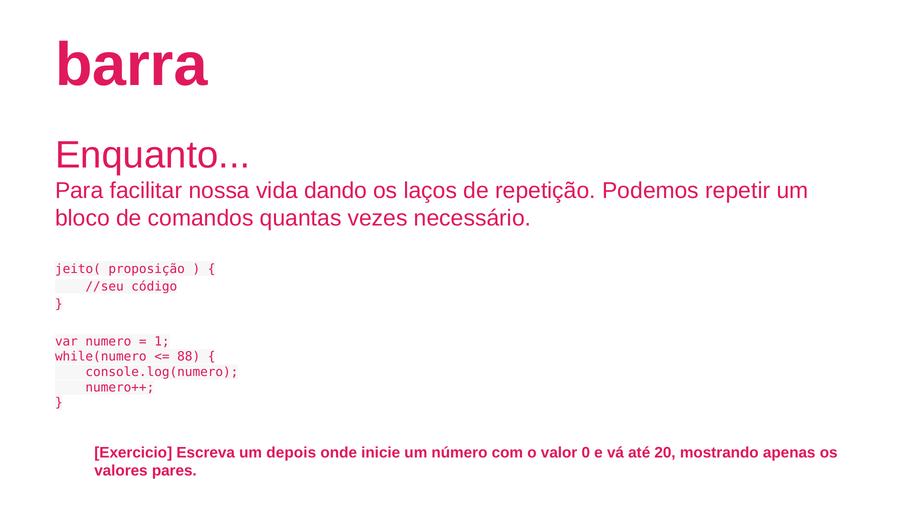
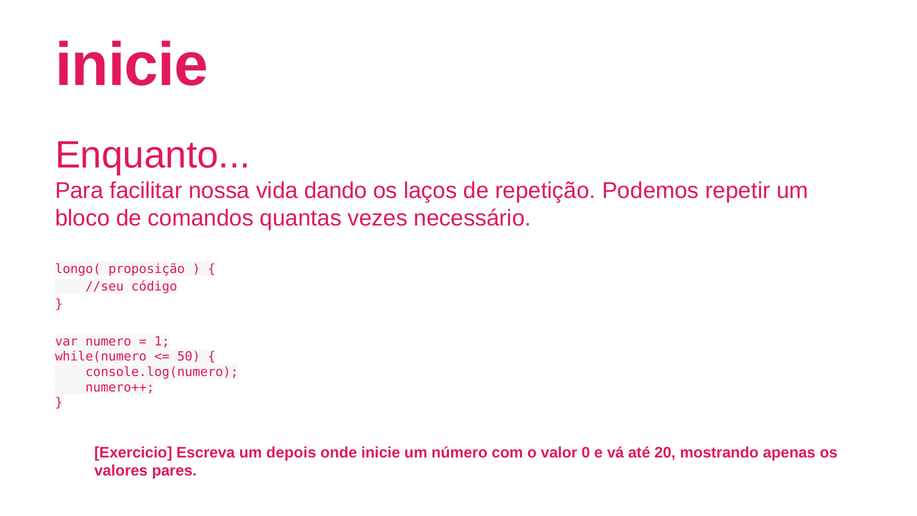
barra at (131, 65): barra -> inicie
jeito(: jeito( -> longo(
88: 88 -> 50
